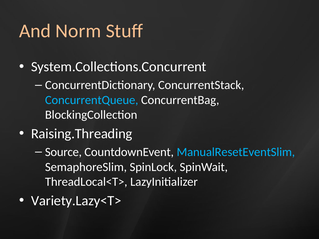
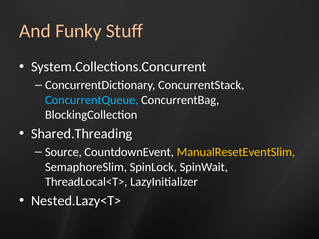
Norm: Norm -> Funky
Raising.Threading: Raising.Threading -> Shared.Threading
ManualResetEventSlim colour: light blue -> yellow
Variety.Lazy<T>: Variety.Lazy<T> -> Nested.Lazy<T>
